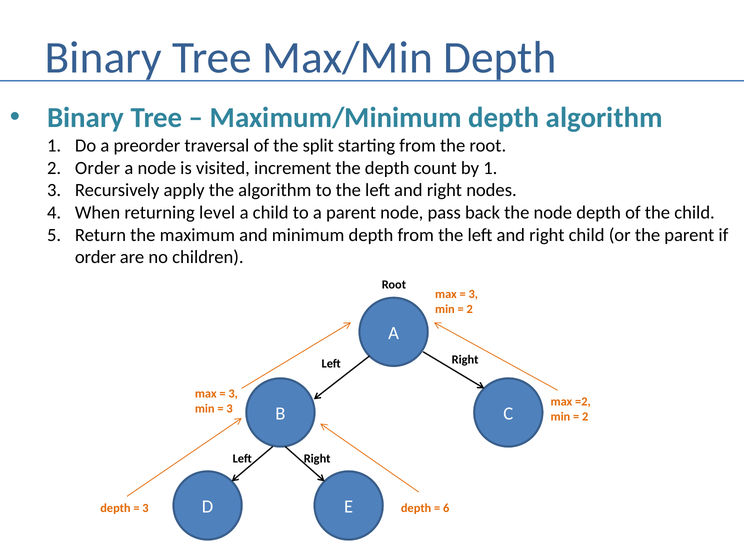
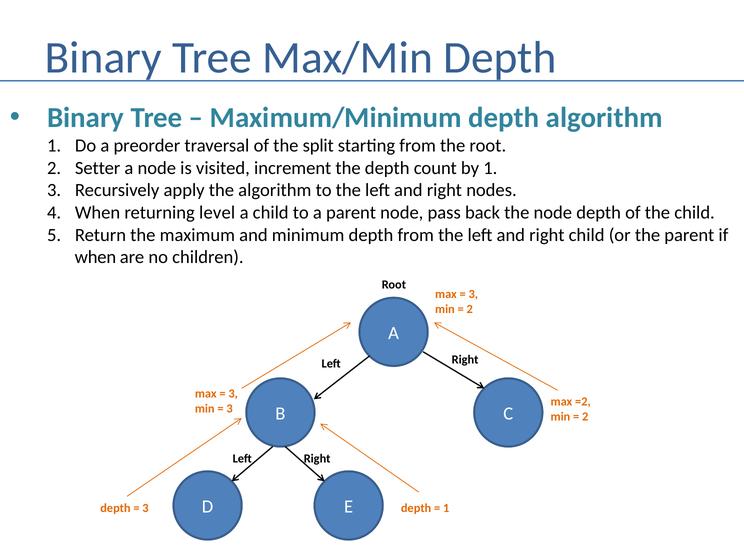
2 Order: Order -> Setter
order at (95, 257): order -> when
6 at (446, 508): 6 -> 1
